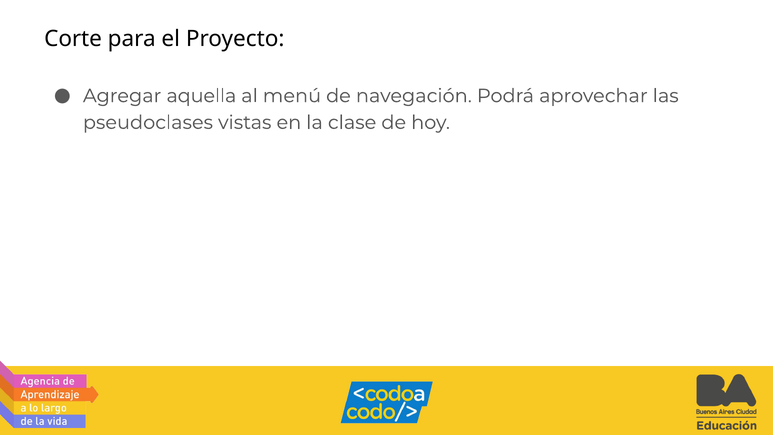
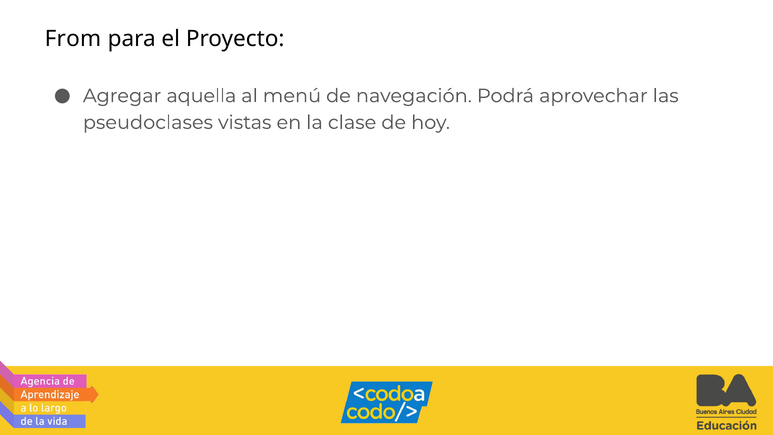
Corte: Corte -> From
